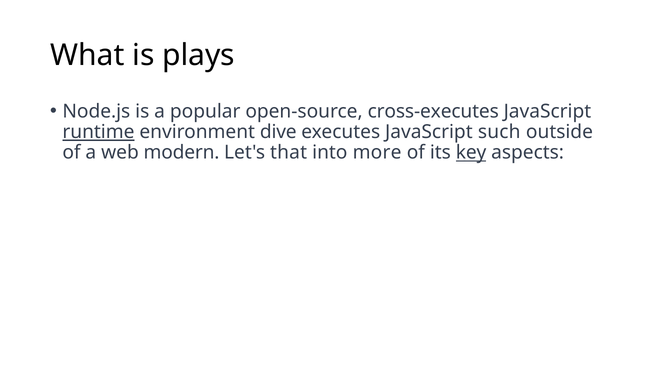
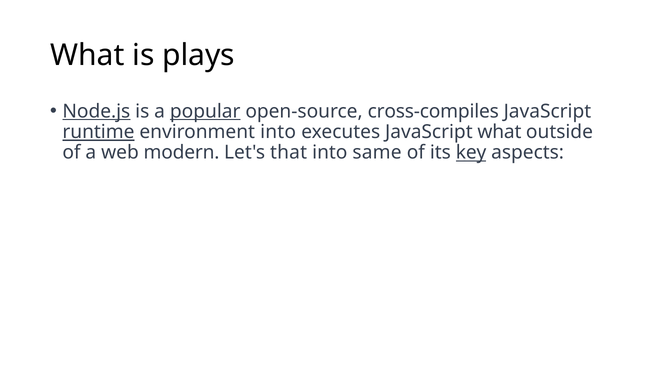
Node.js underline: none -> present
popular underline: none -> present
cross-executes: cross-executes -> cross-compiles
environment dive: dive -> into
JavaScript such: such -> what
more: more -> same
